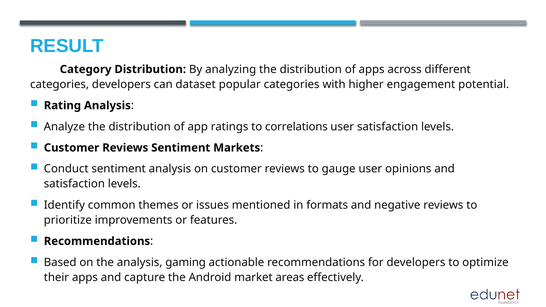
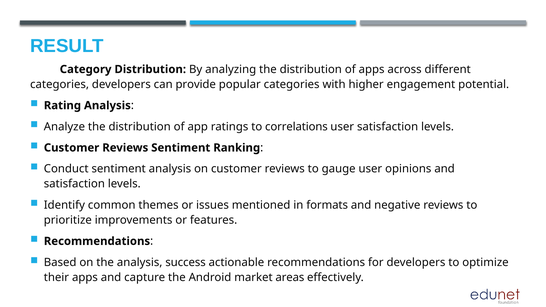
dataset: dataset -> provide
Markets: Markets -> Ranking
gaming: gaming -> success
